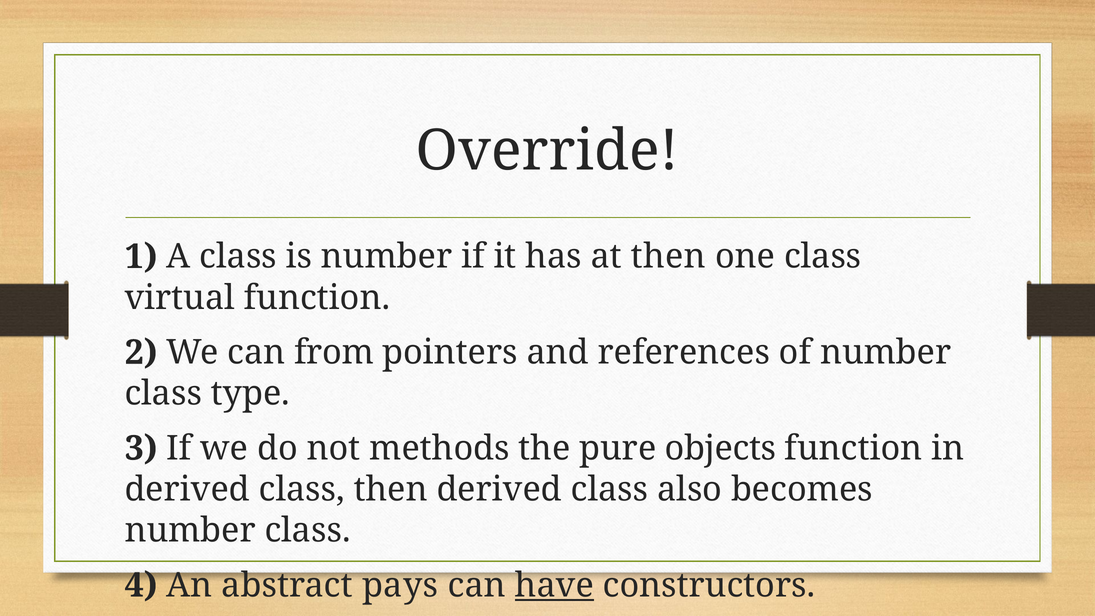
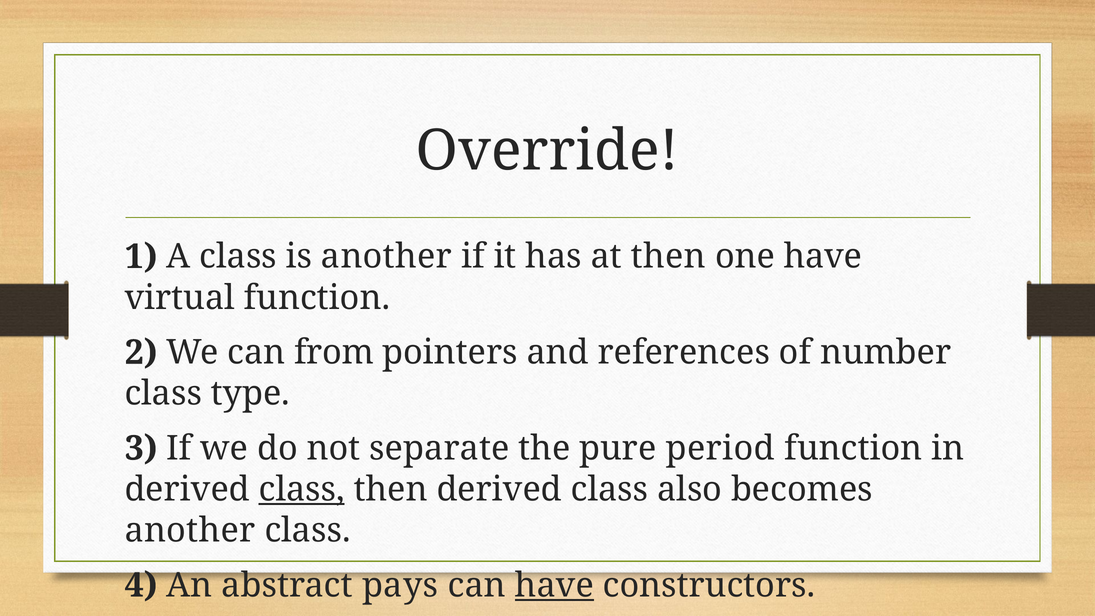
is number: number -> another
one class: class -> have
methods: methods -> separate
objects: objects -> period
class at (302, 489) underline: none -> present
number at (190, 530): number -> another
